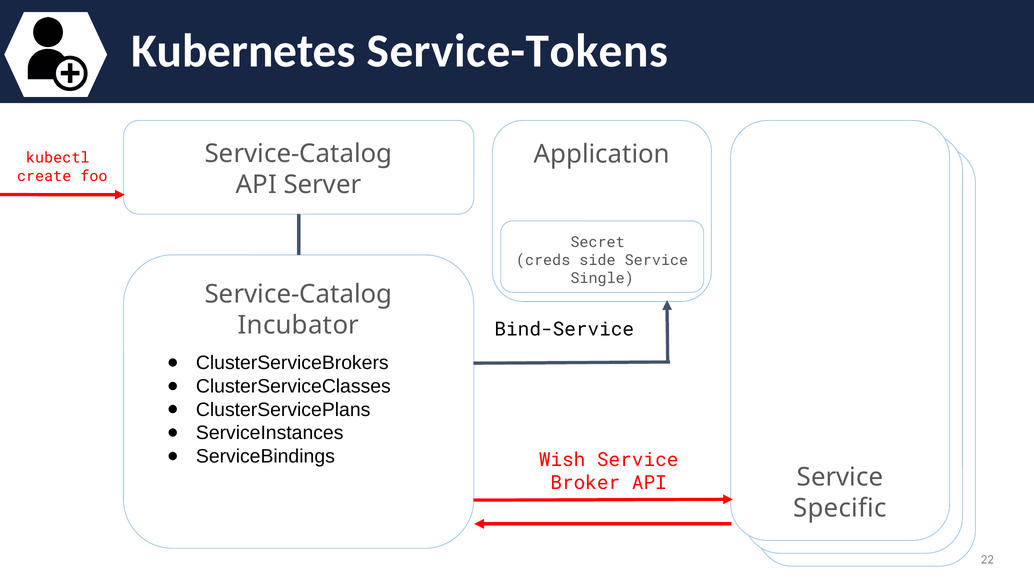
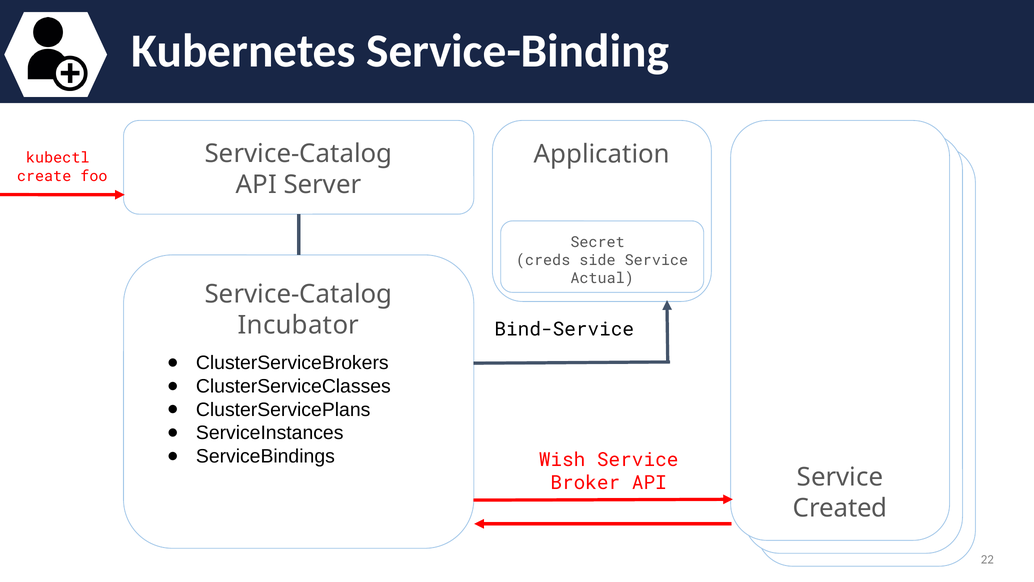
Service-Tokens: Service-Tokens -> Service-Binding
Single: Single -> Actual
Specific: Specific -> Created
